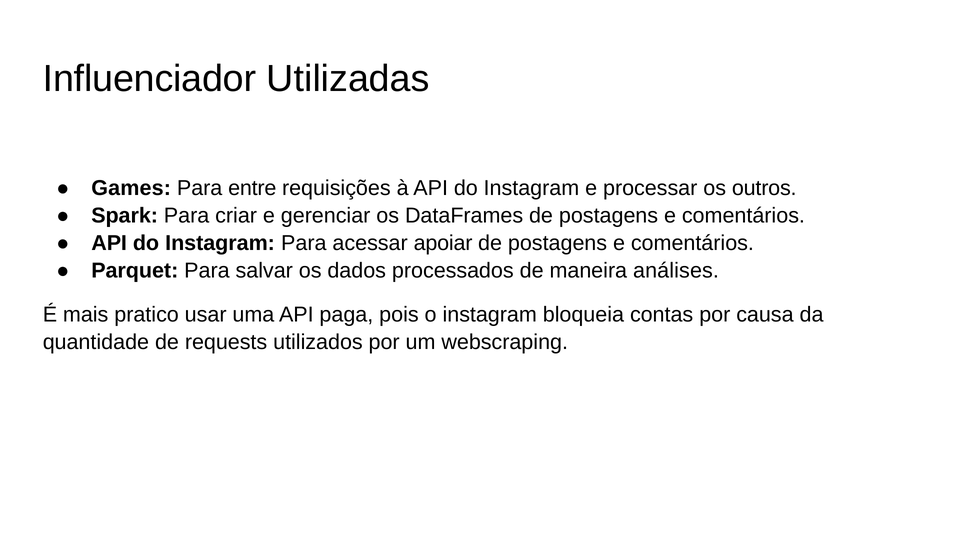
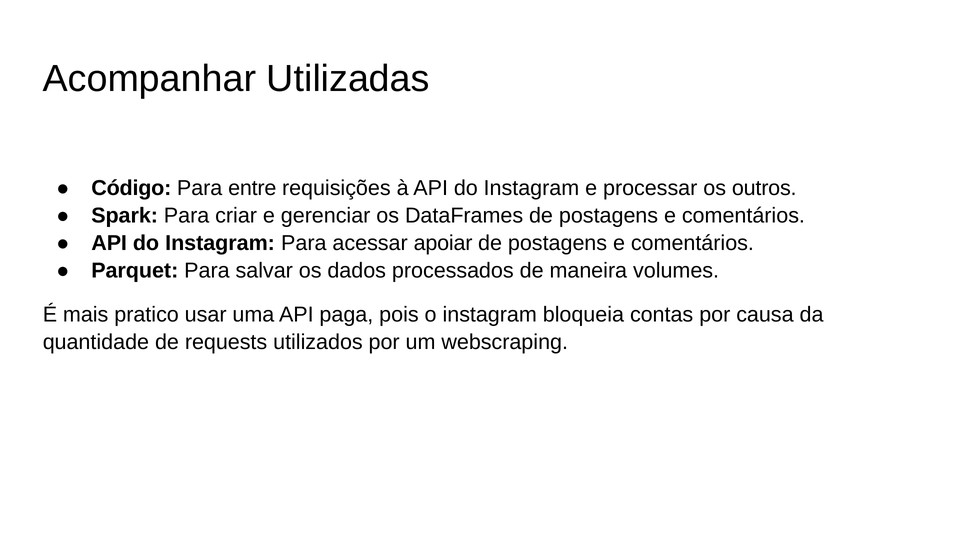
Influenciador: Influenciador -> Acompanhar
Games: Games -> Código
análises: análises -> volumes
